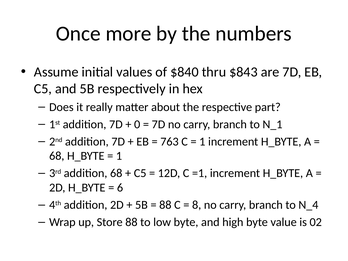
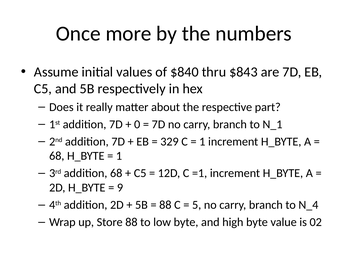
763: 763 -> 329
6: 6 -> 9
8: 8 -> 5
